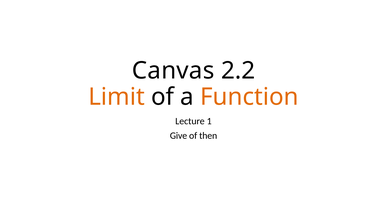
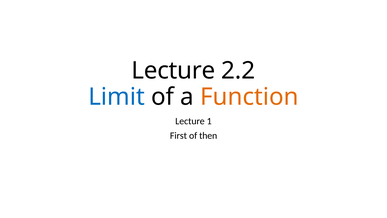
Canvas at (173, 71): Canvas -> Lecture
Limit colour: orange -> blue
Give: Give -> First
